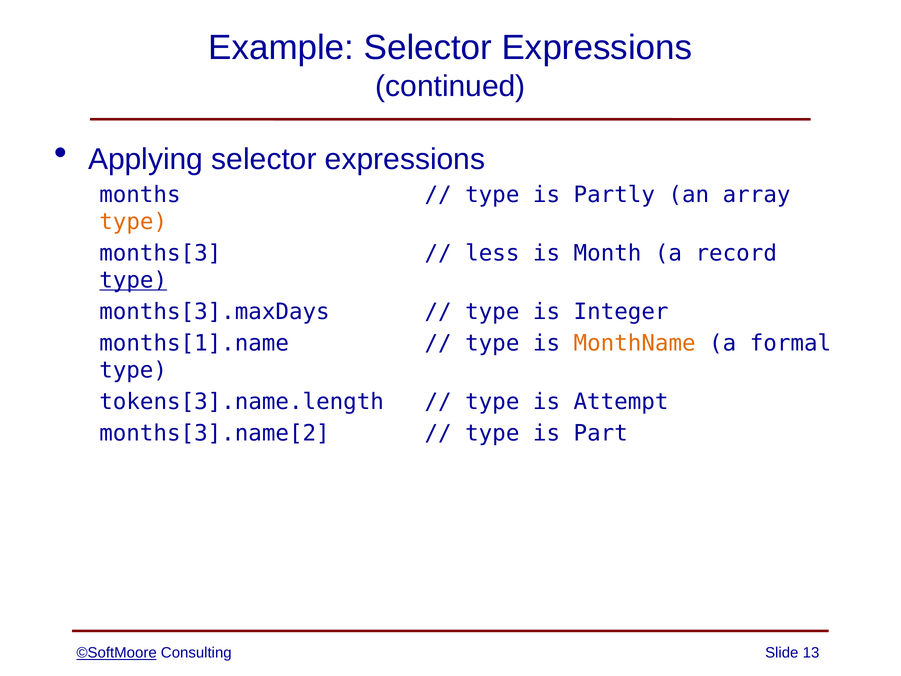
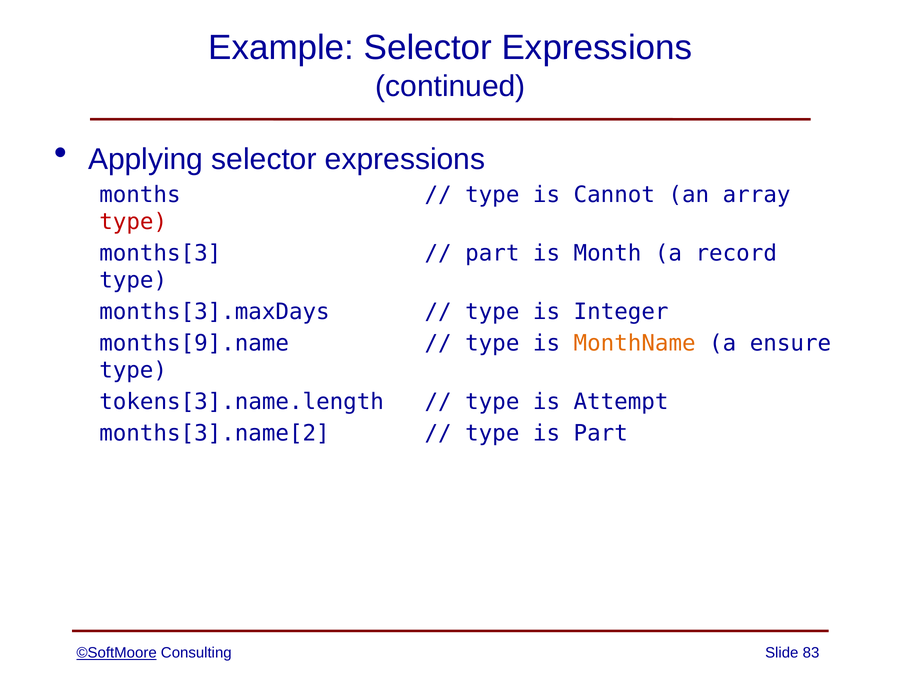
Partly: Partly -> Cannot
type at (133, 222) colour: orange -> red
less at (492, 253): less -> part
type at (133, 280) underline: present -> none
months[1].name: months[1].name -> months[9].name
formal: formal -> ensure
13: 13 -> 83
